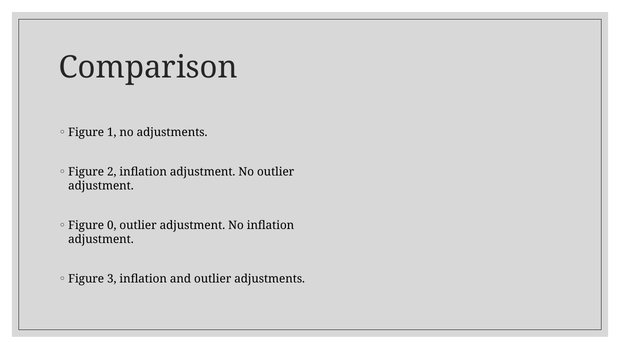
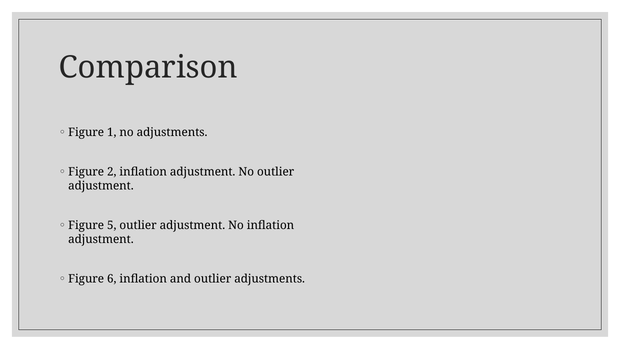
0: 0 -> 5
3: 3 -> 6
